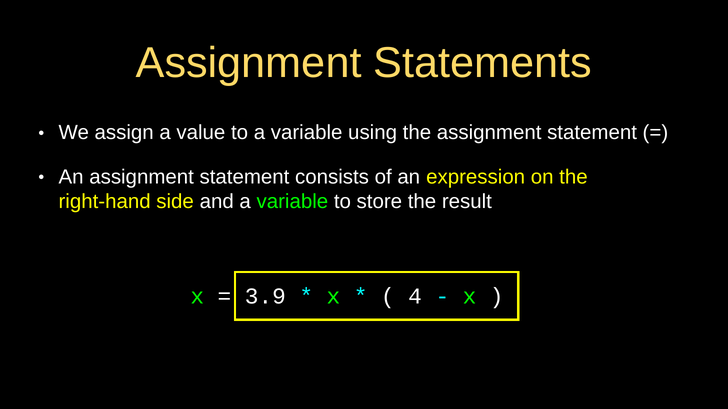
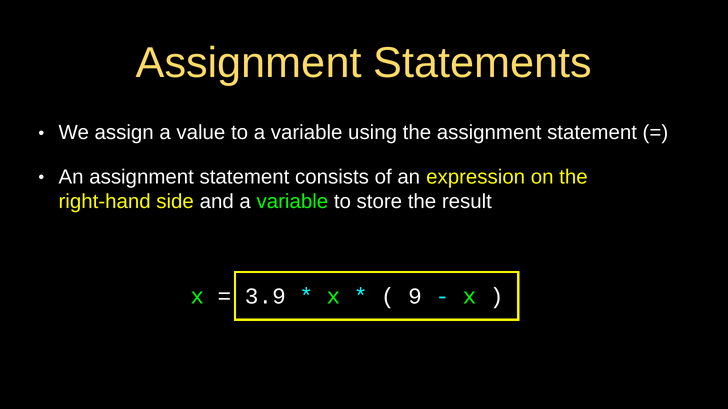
4: 4 -> 9
